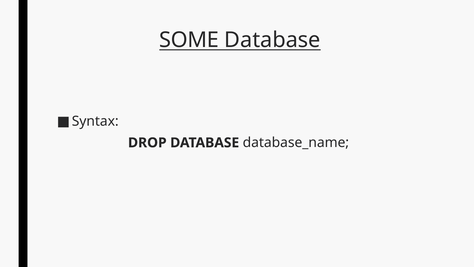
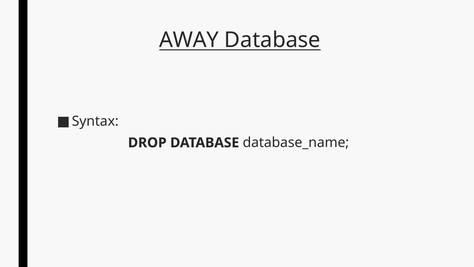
SOME: SOME -> AWAY
